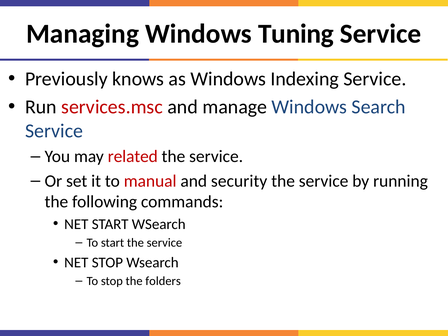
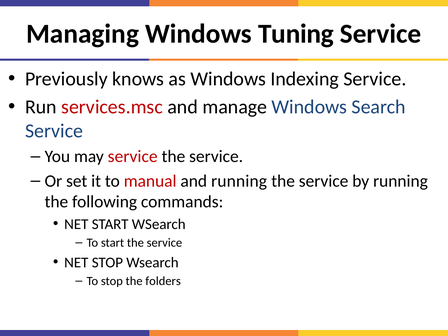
may related: related -> service
and security: security -> running
